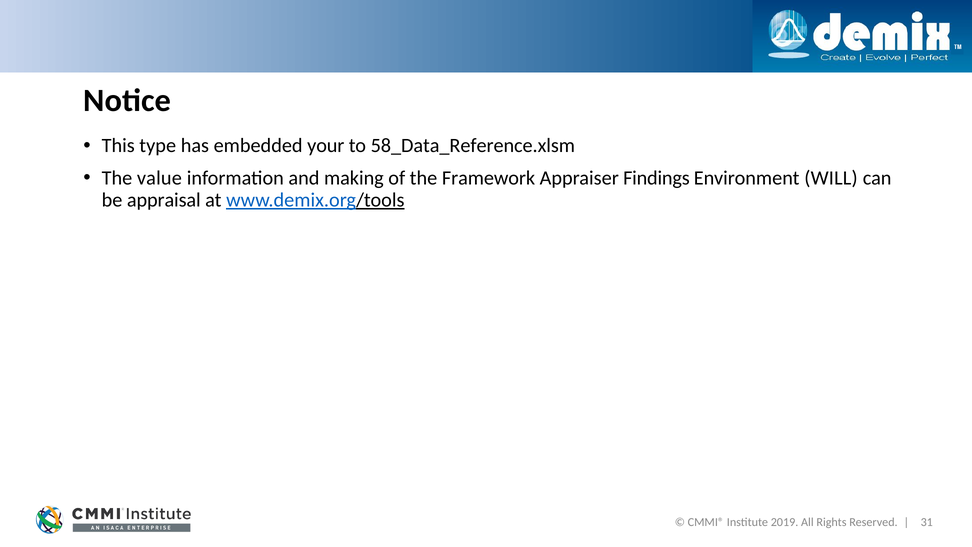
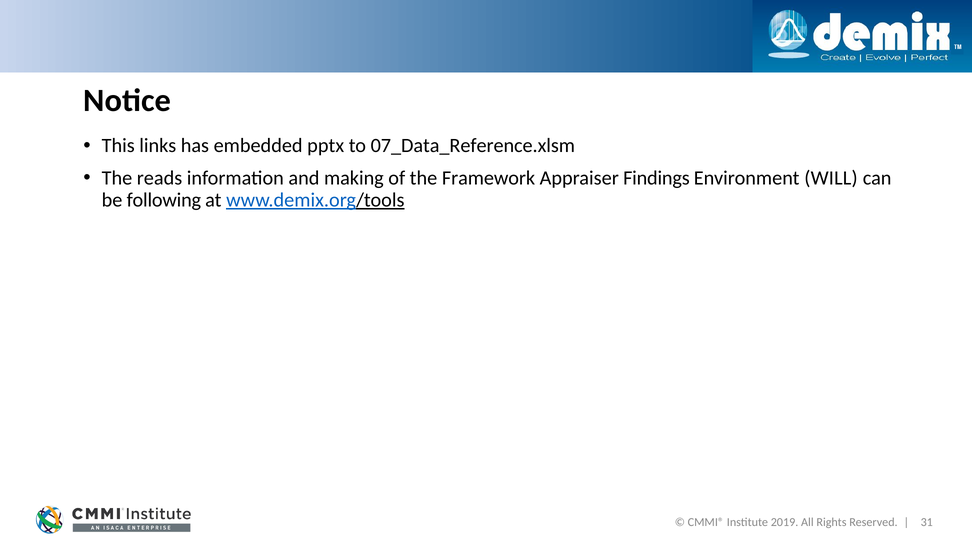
type: type -> links
your: your -> pptx
58_Data_Reference.xlsm: 58_Data_Reference.xlsm -> 07_Data_Reference.xlsm
value: value -> reads
appraisal: appraisal -> following
